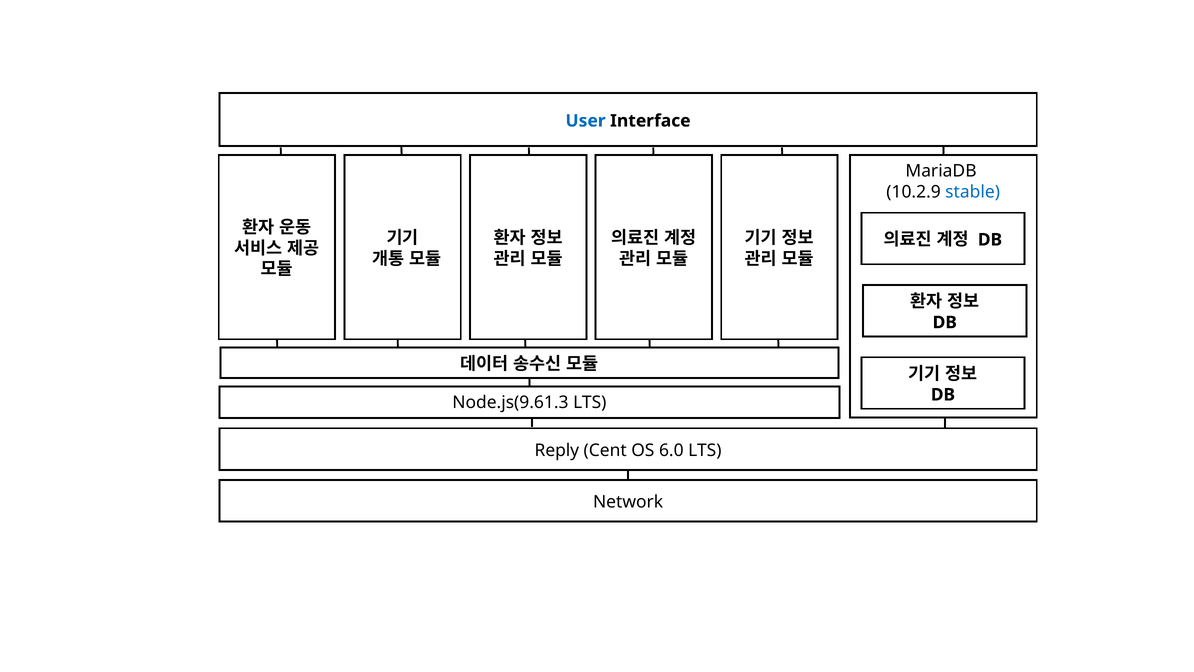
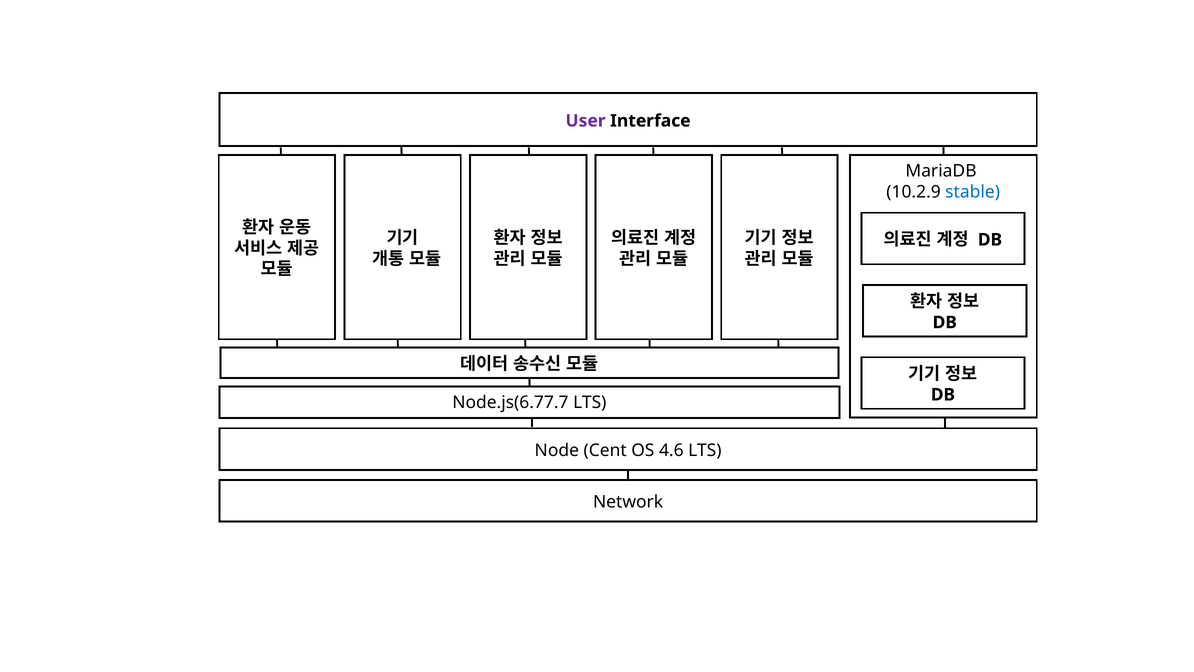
User colour: blue -> purple
Node.js(9.61.3: Node.js(9.61.3 -> Node.js(6.77.7
Reply: Reply -> Node
6.0: 6.0 -> 4.6
